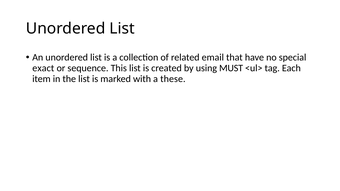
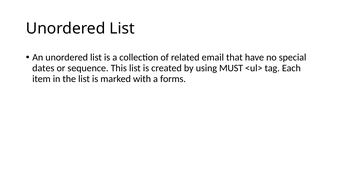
exact: exact -> dates
these: these -> forms
